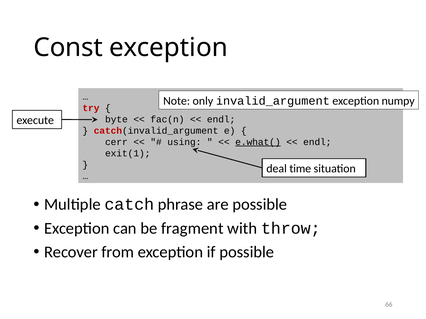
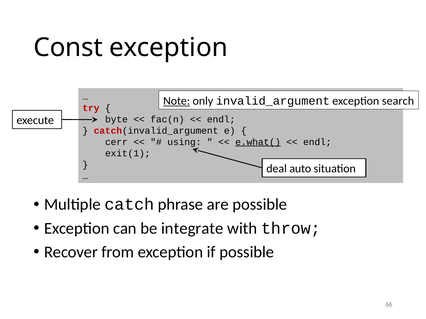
Note underline: none -> present
numpy: numpy -> search
time: time -> auto
fragment: fragment -> integrate
